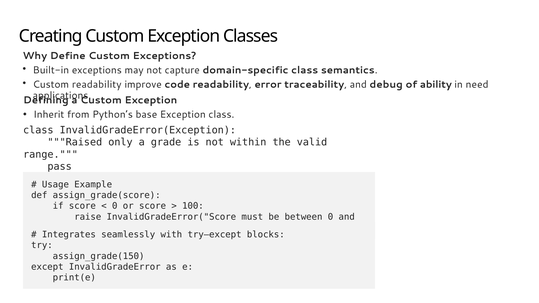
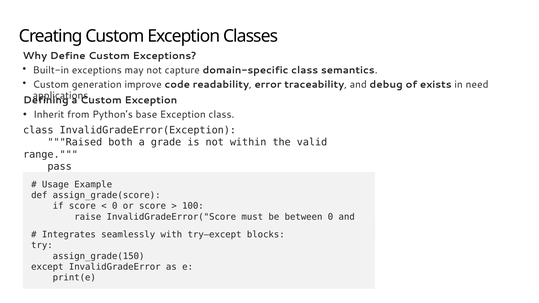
Custom readability: readability -> generation
ability: ability -> exists
only: only -> both
